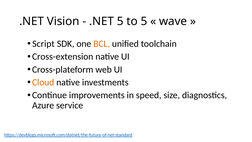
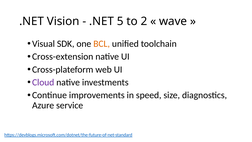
to 5: 5 -> 2
Script: Script -> Visual
Cloud colour: orange -> purple
